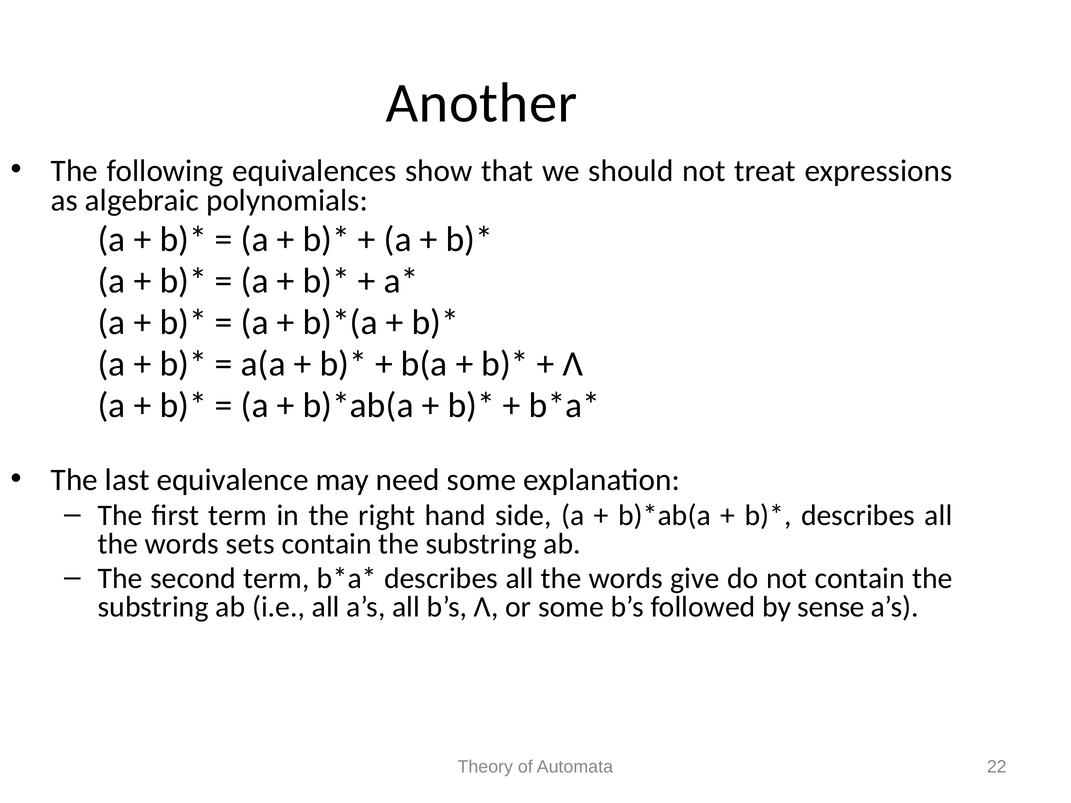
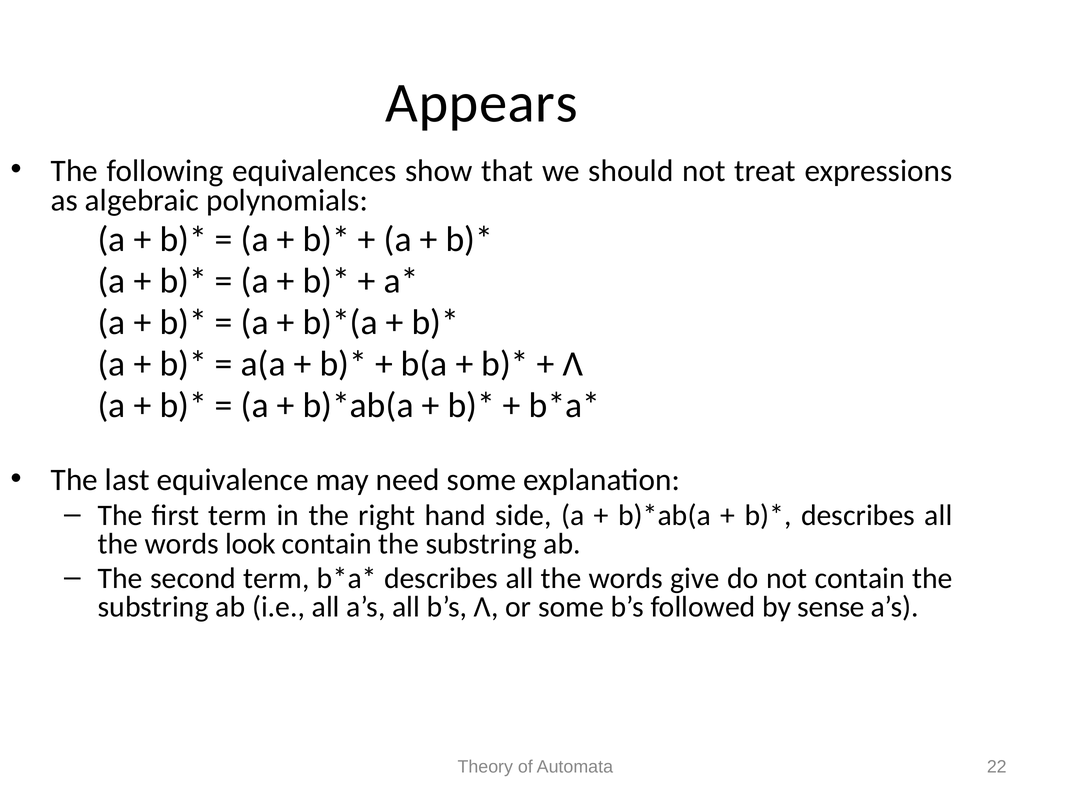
Another: Another -> Appears
sets: sets -> look
